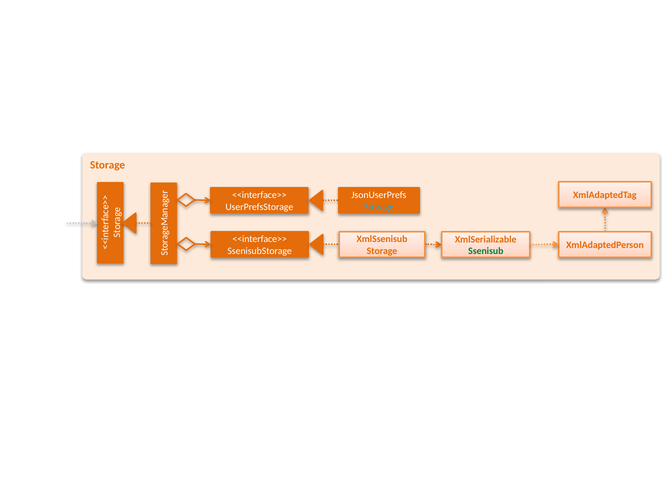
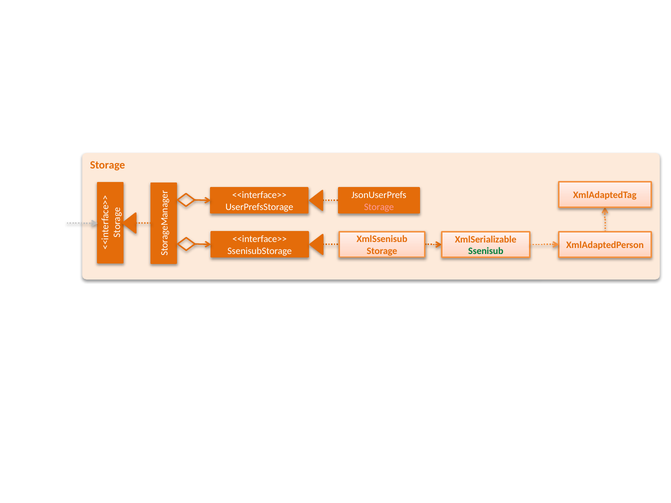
Storage at (379, 207) colour: light blue -> pink
